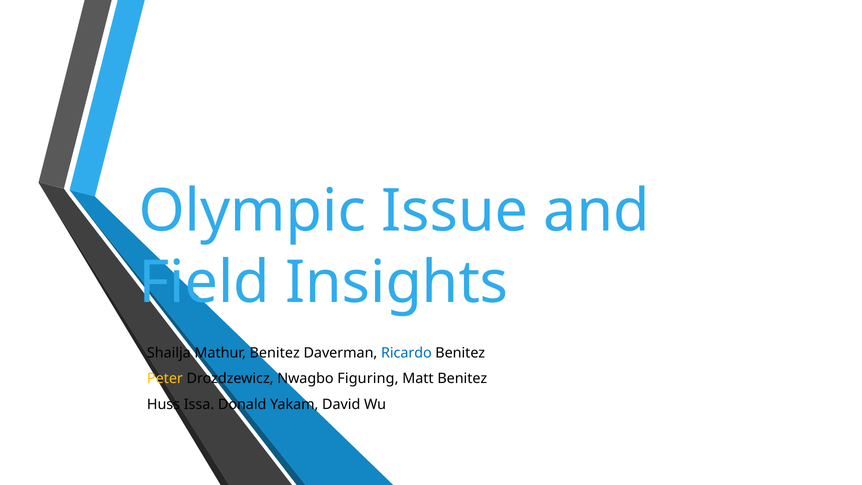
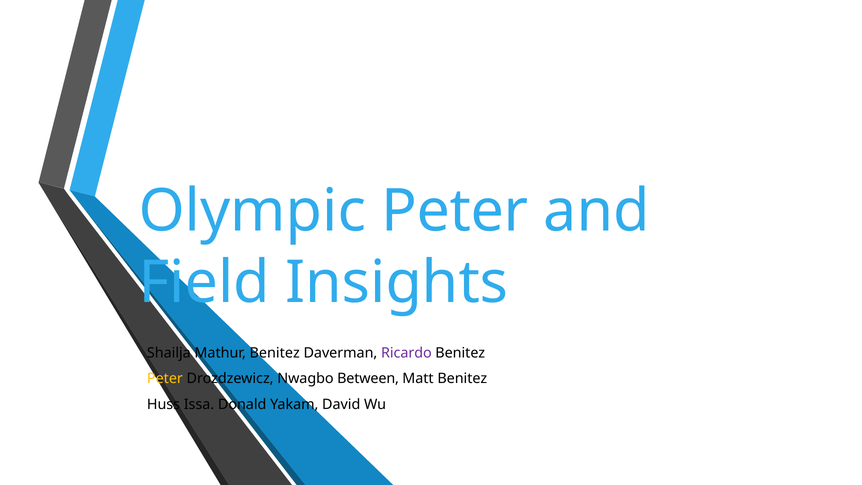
Olympic Issue: Issue -> Peter
Ricardo colour: blue -> purple
Figuring: Figuring -> Between
